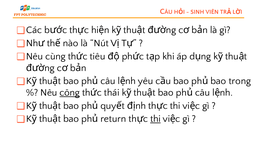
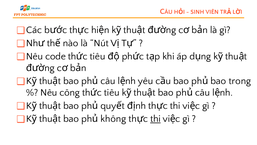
cùng: cùng -> code
công underline: present -> none
thái at (112, 92): thái -> tiêu
return: return -> không
